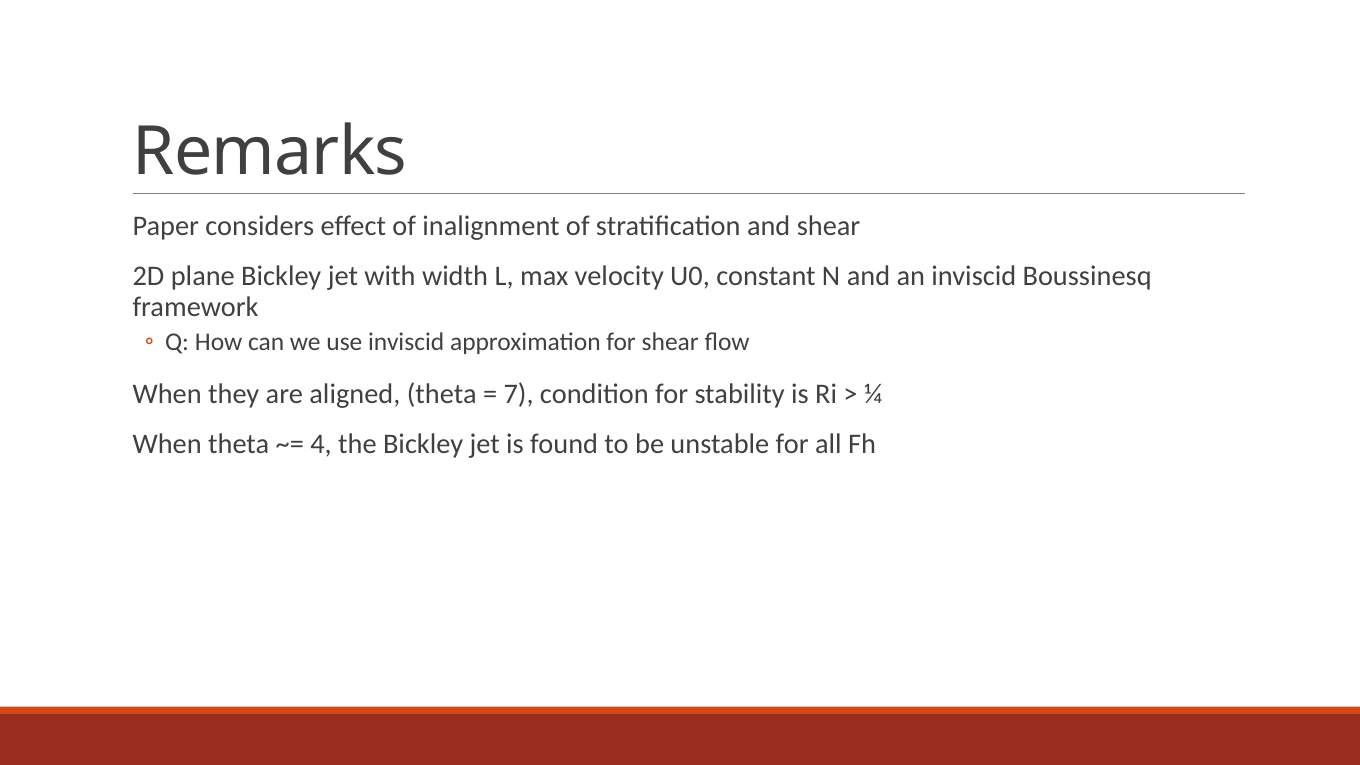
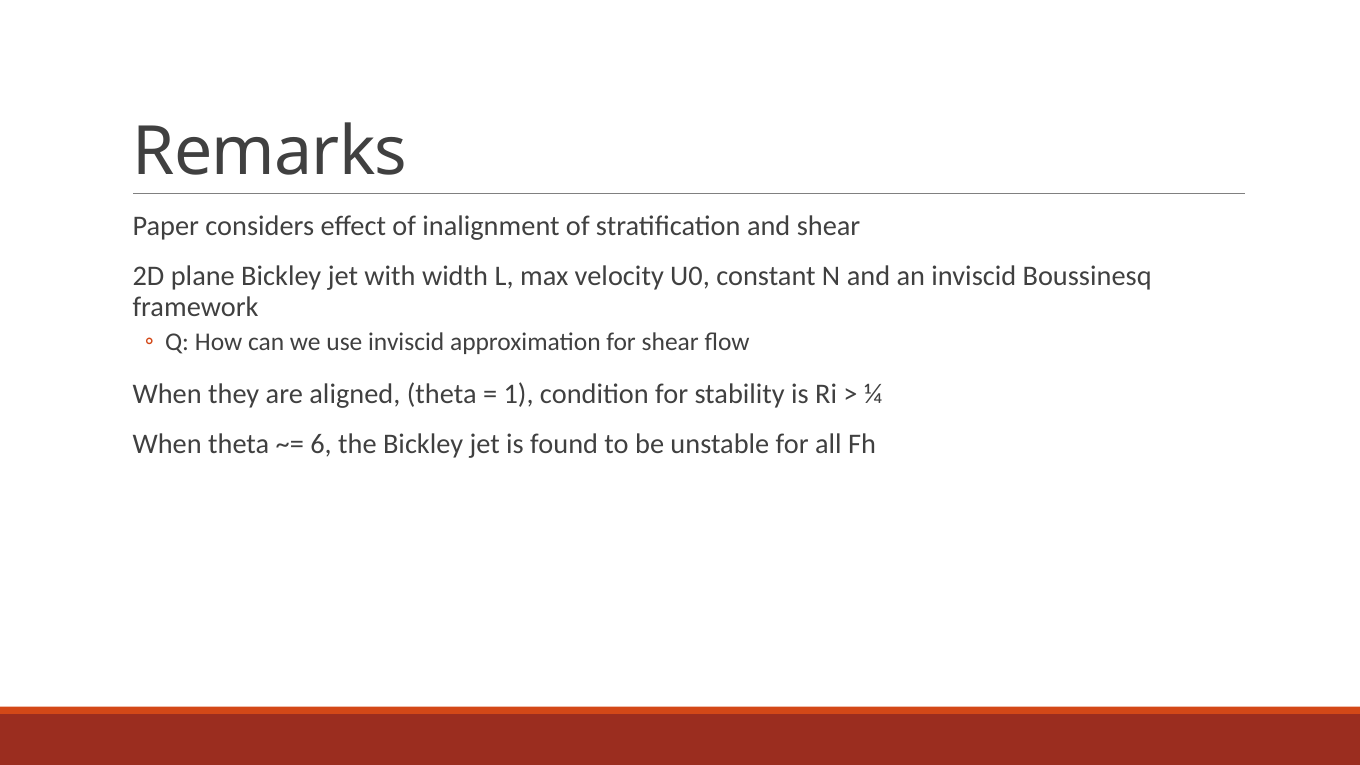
7: 7 -> 1
4: 4 -> 6
